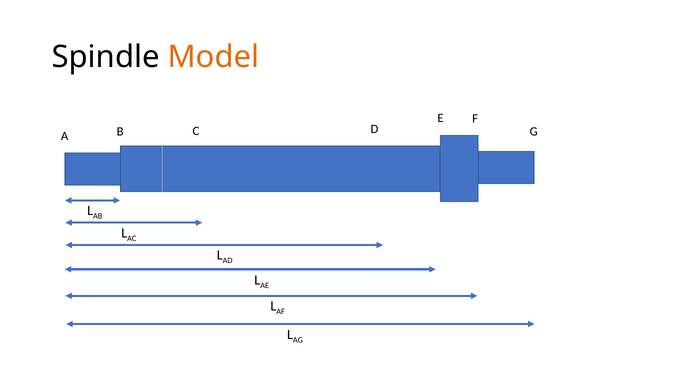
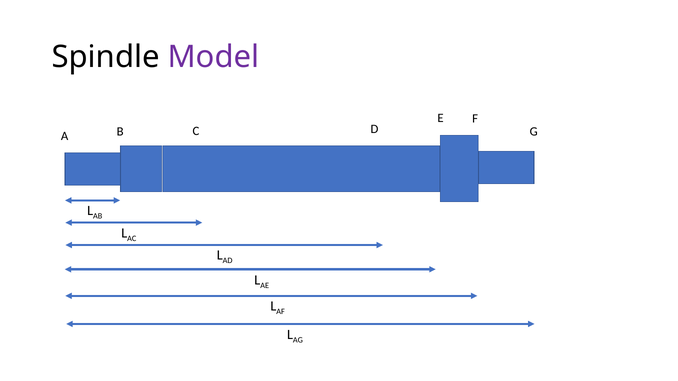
Model colour: orange -> purple
